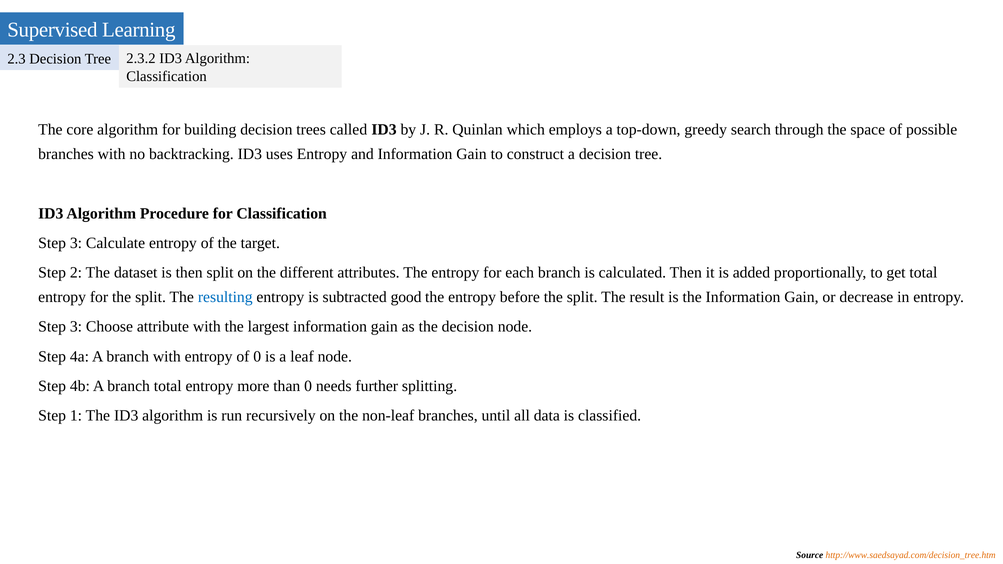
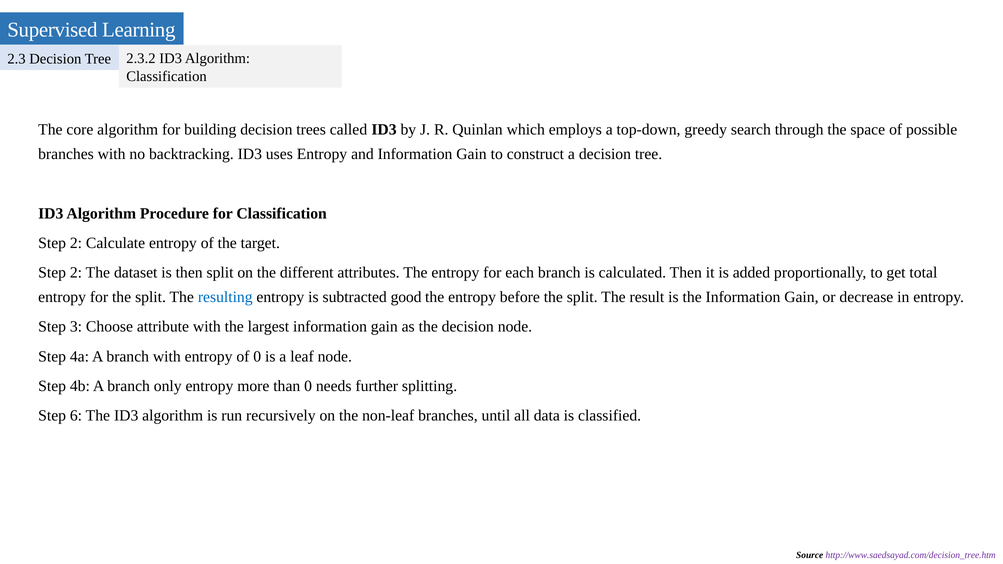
3 at (76, 243): 3 -> 2
branch total: total -> only
1: 1 -> 6
http://www.saedsayad.com/decision_tree.htm colour: orange -> purple
